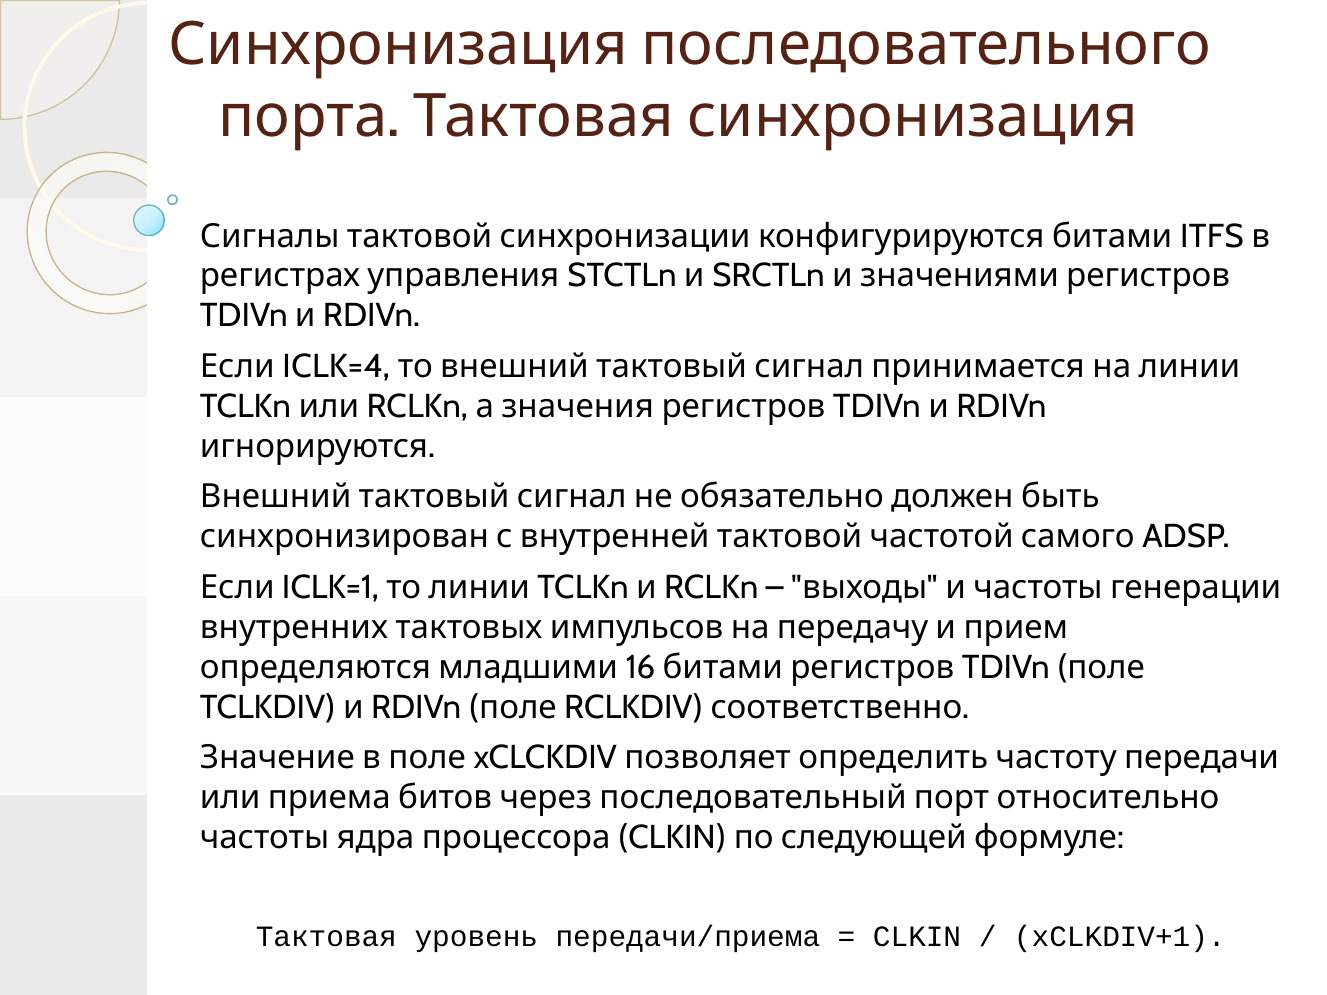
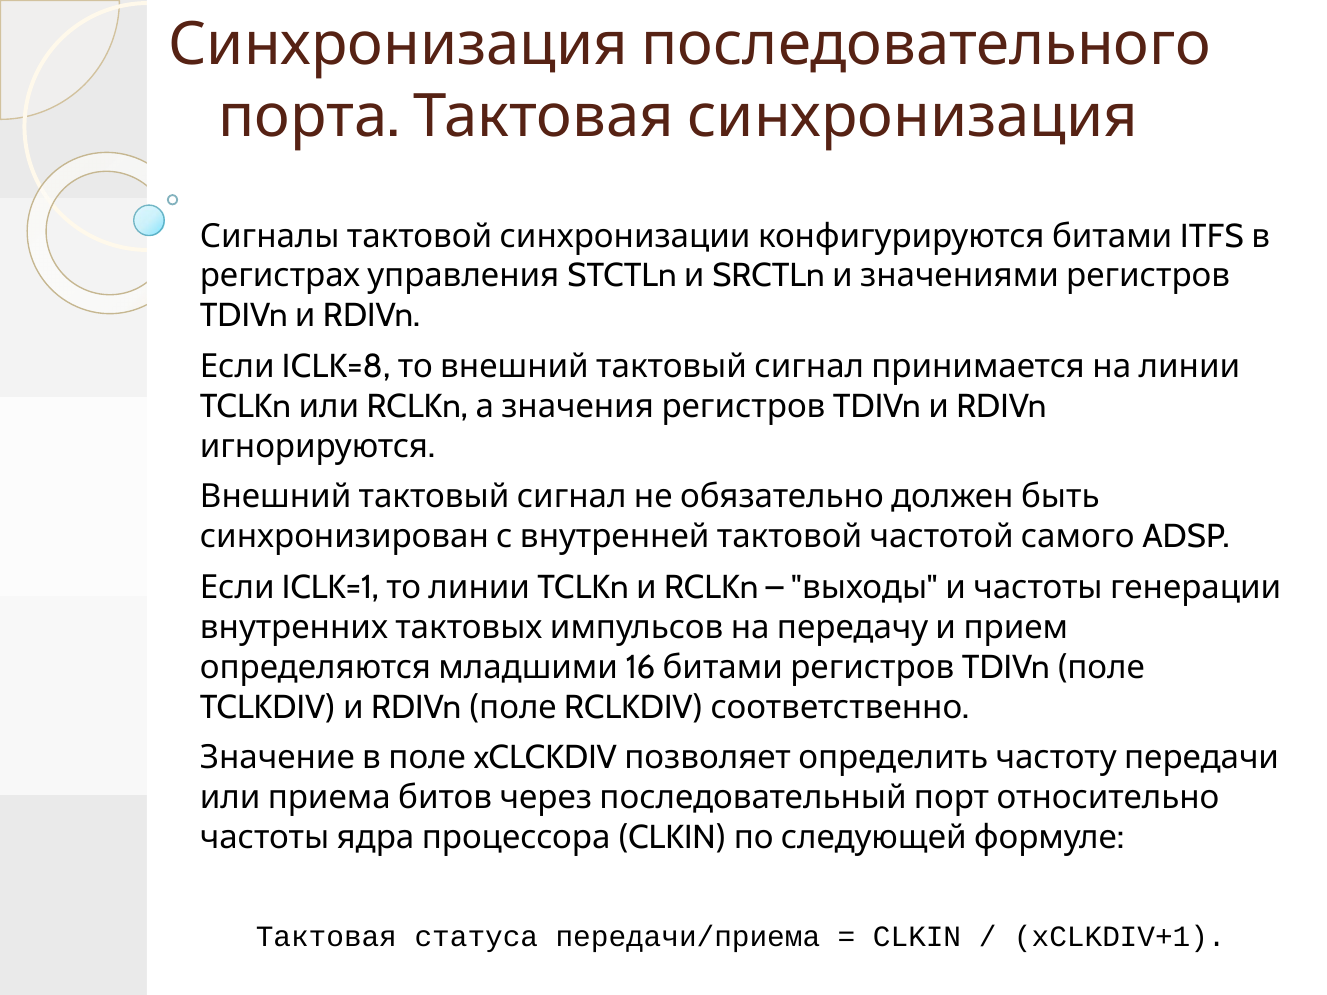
ICLK=4: ICLK=4 -> ICLK=8
уровень: уровень -> статуса
